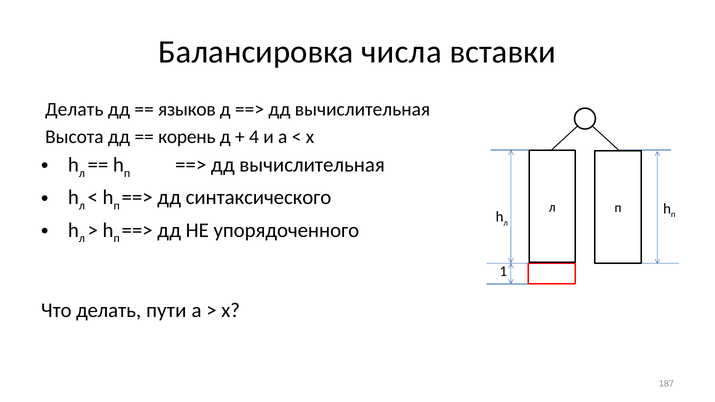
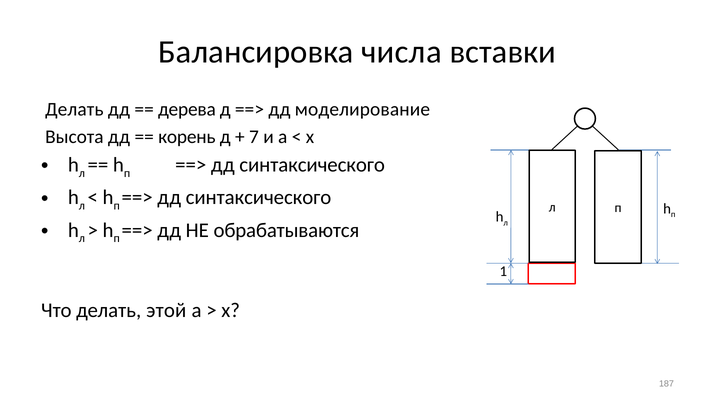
языков: языков -> дерева
вычислительная at (362, 110): вычислительная -> моделирование
4: 4 -> 7
вычислительная at (312, 165): вычислительная -> синтаксического
упорядоченного: упорядоченного -> обрабатываются
пути: пути -> этой
